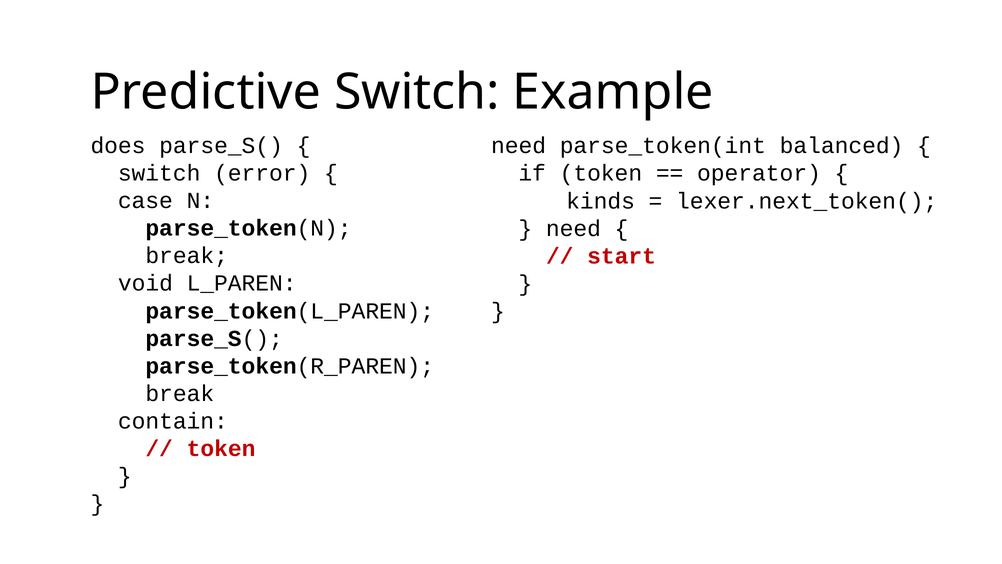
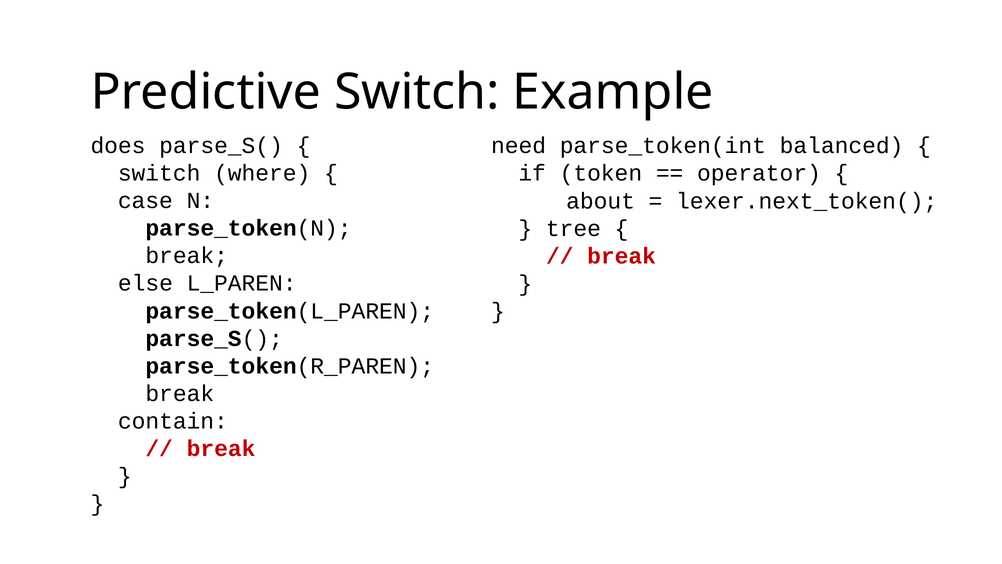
error: error -> where
kinds: kinds -> about
need at (573, 228): need -> tree
start at (622, 256): start -> break
void: void -> else
token at (221, 448): token -> break
